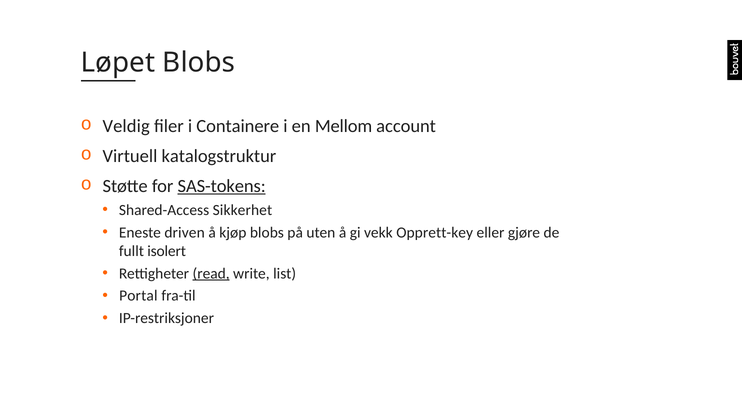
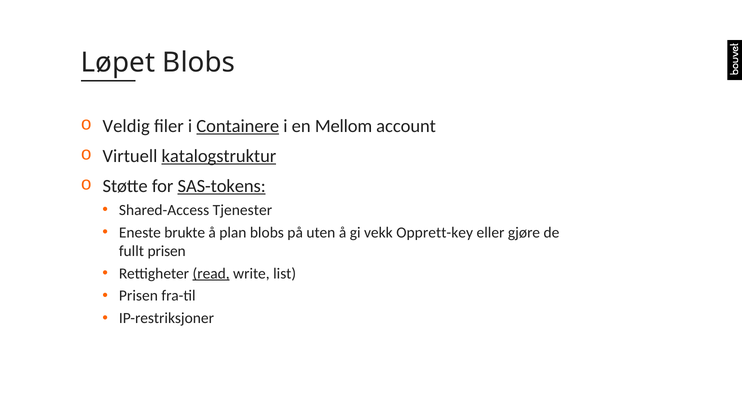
Containere underline: none -> present
katalogstruktur underline: none -> present
Sikkerhet: Sikkerhet -> Tjenester
driven: driven -> brukte
kjøp: kjøp -> plan
fullt isolert: isolert -> prisen
Portal at (138, 296): Portal -> Prisen
